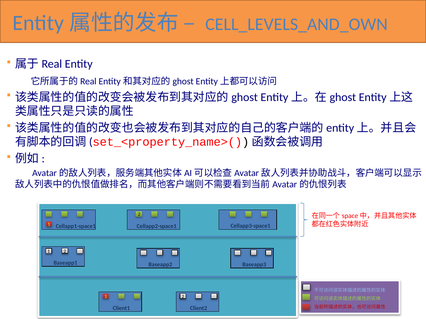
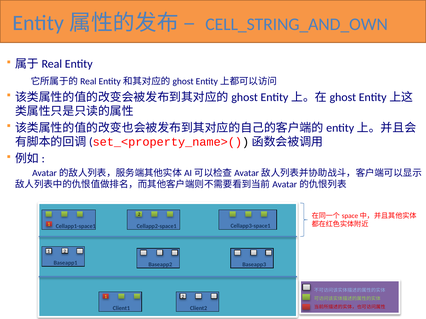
CELL_LEVELS_AND_OWN: CELL_LEVELS_AND_OWN -> CELL_STRING_AND_OWN
